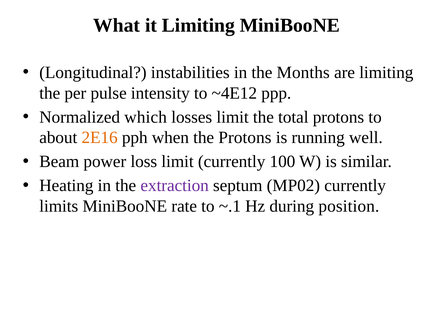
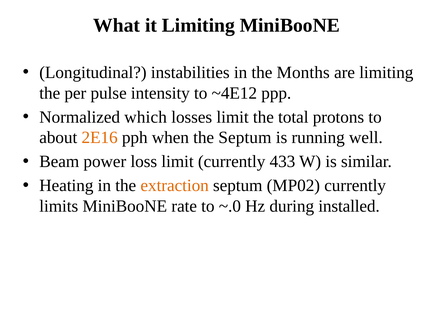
the Protons: Protons -> Septum
100: 100 -> 433
extraction colour: purple -> orange
~.1: ~.1 -> ~.0
position: position -> installed
